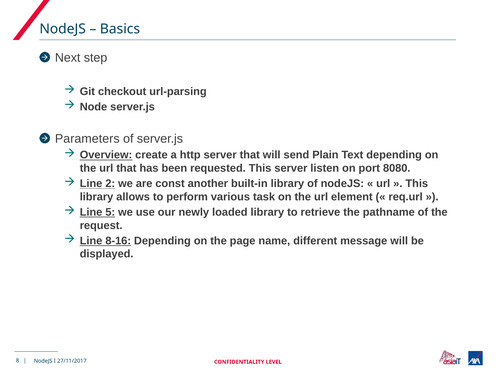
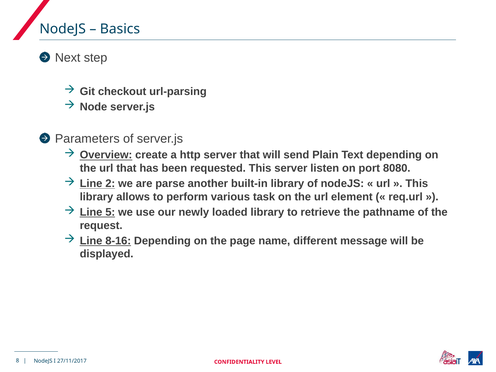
const: const -> parse
